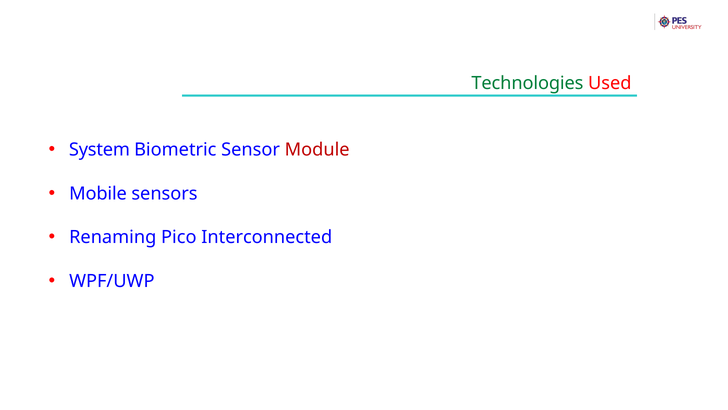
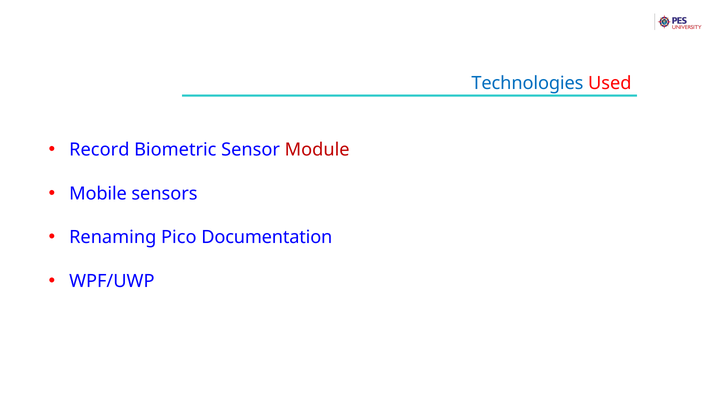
Technologies colour: green -> blue
System: System -> Record
Interconnected: Interconnected -> Documentation
